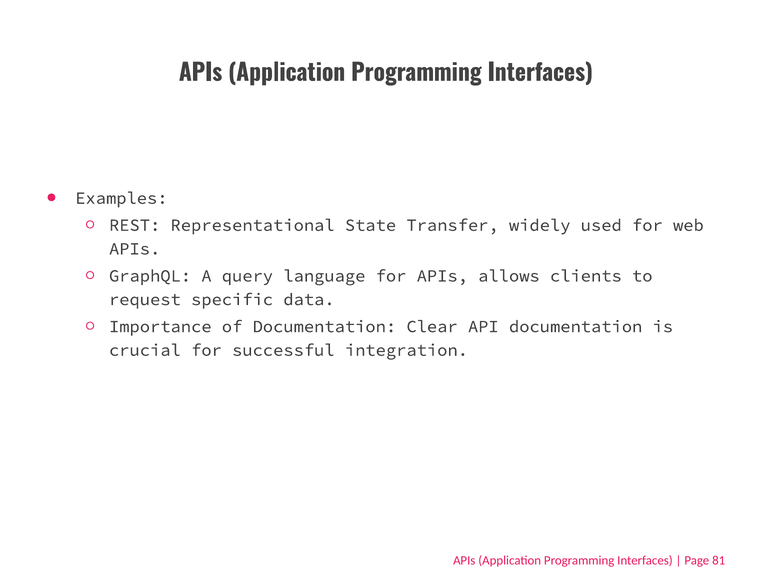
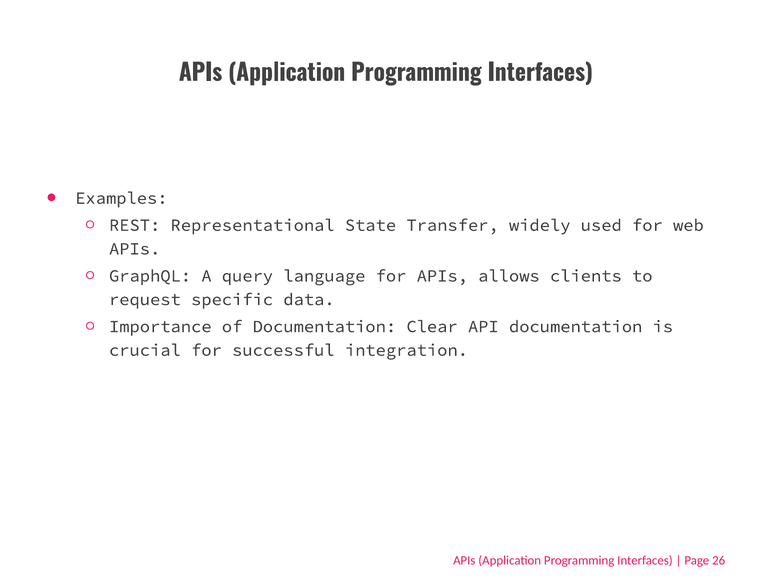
81: 81 -> 26
